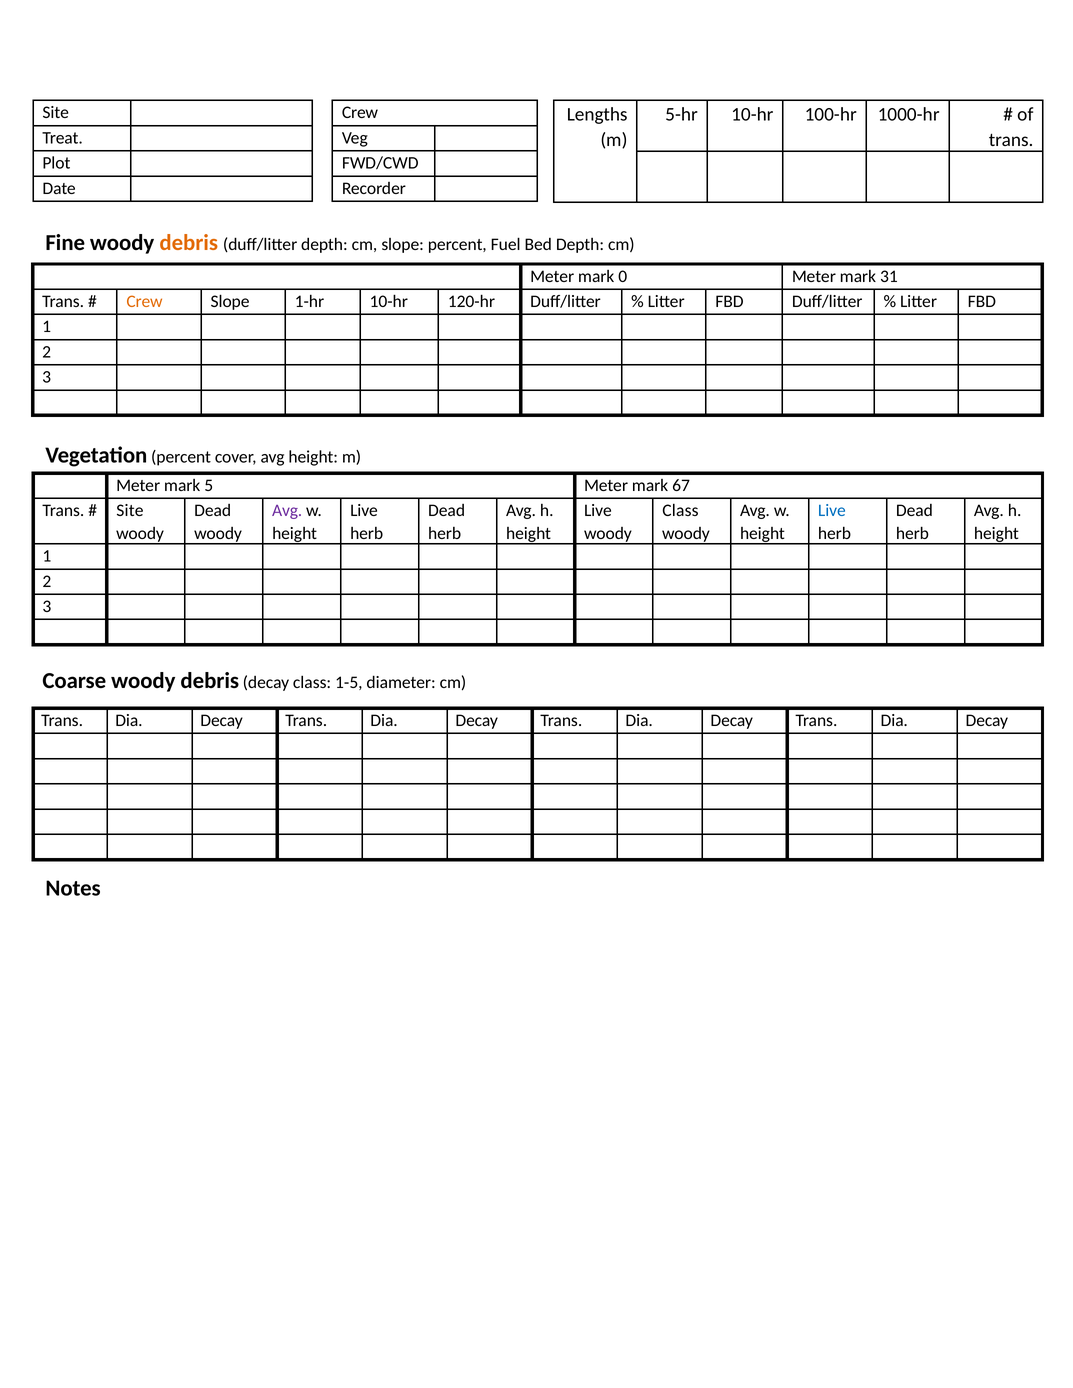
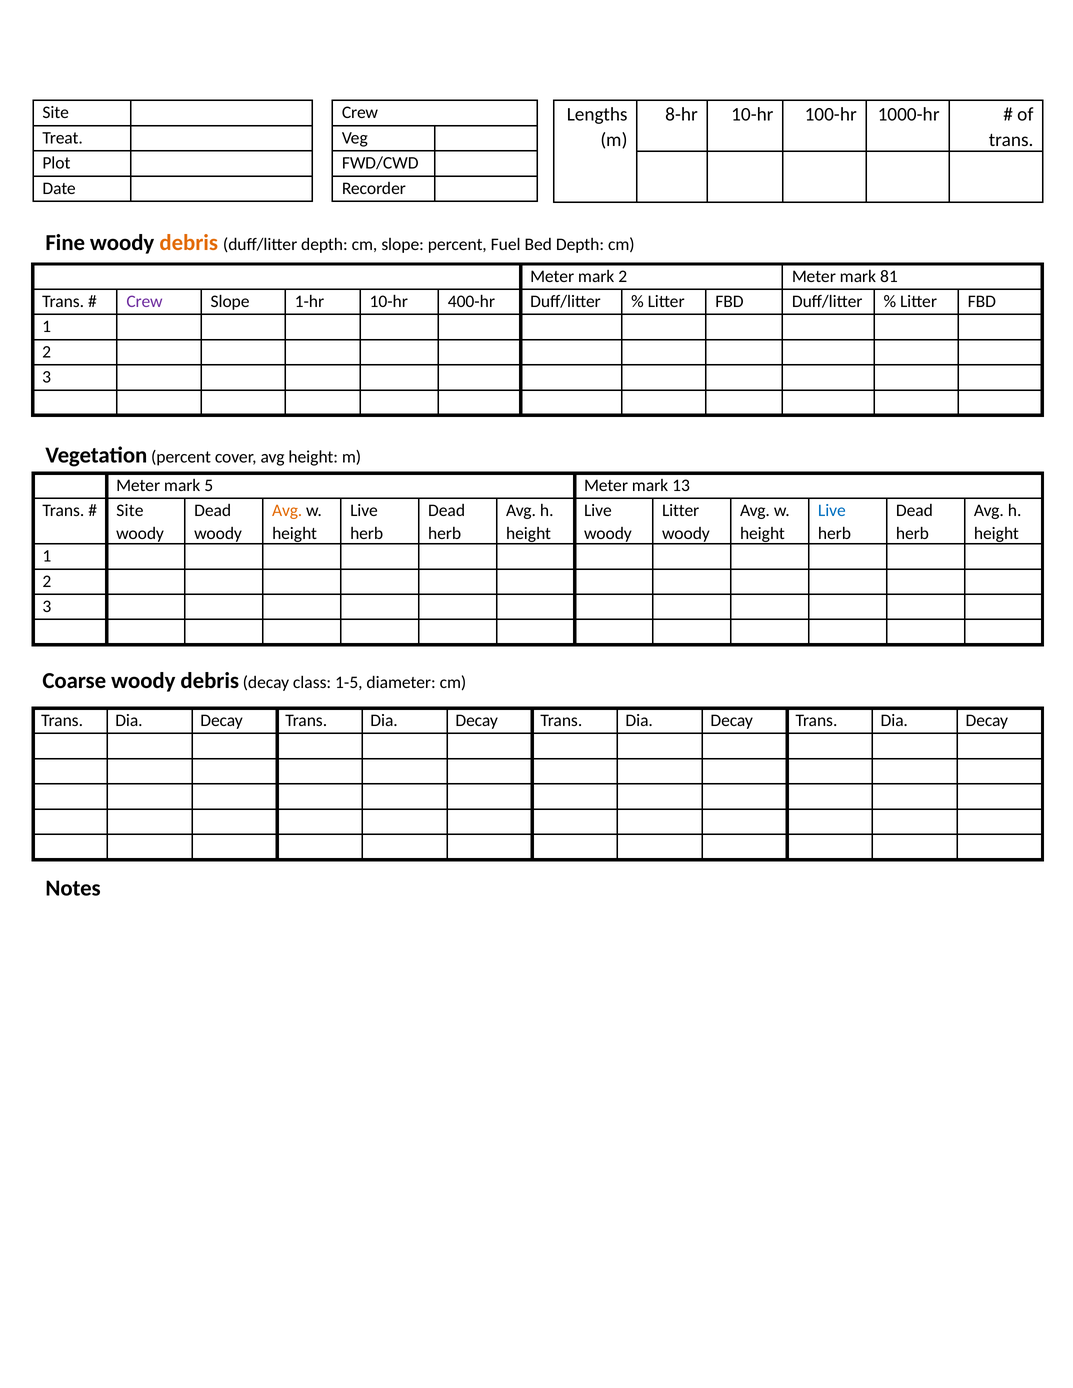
5-hr: 5-hr -> 8-hr
mark 0: 0 -> 2
31: 31 -> 81
Crew at (145, 302) colour: orange -> purple
120-hr: 120-hr -> 400-hr
67: 67 -> 13
Avg at (287, 511) colour: purple -> orange
Class at (680, 511): Class -> Litter
